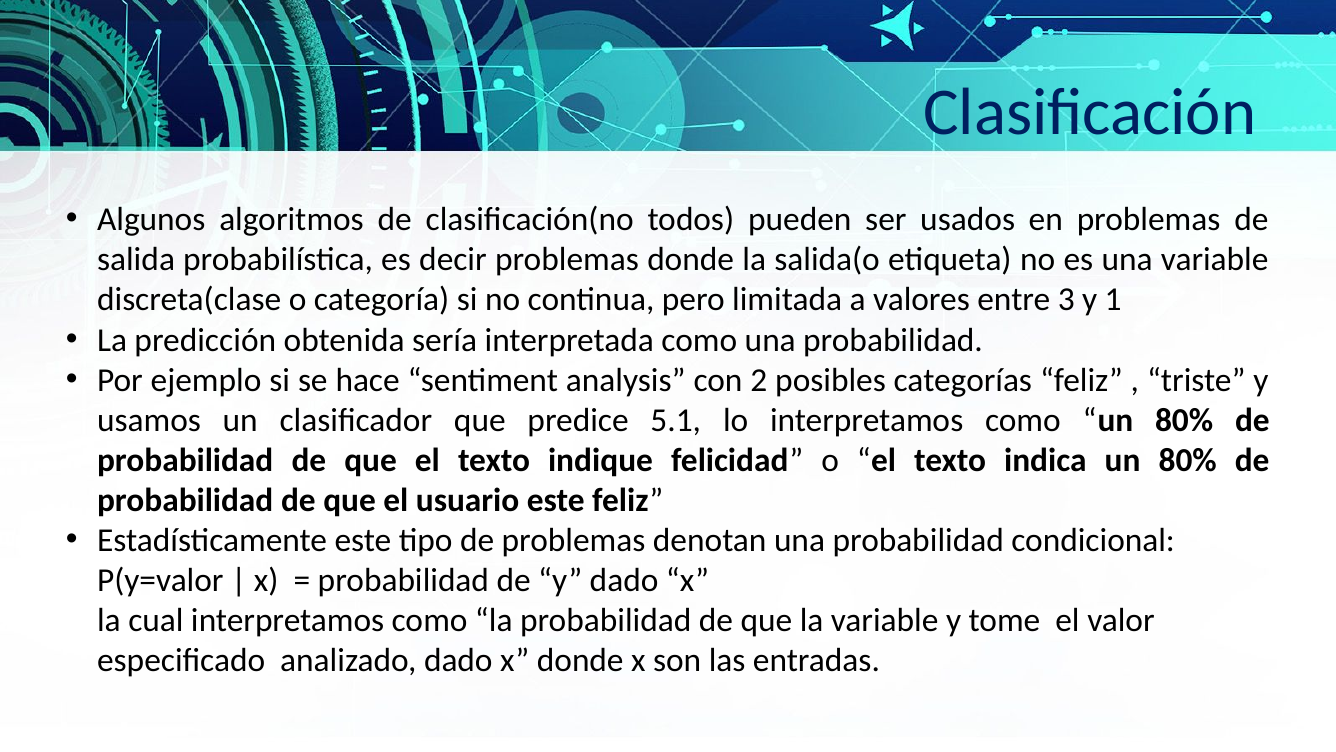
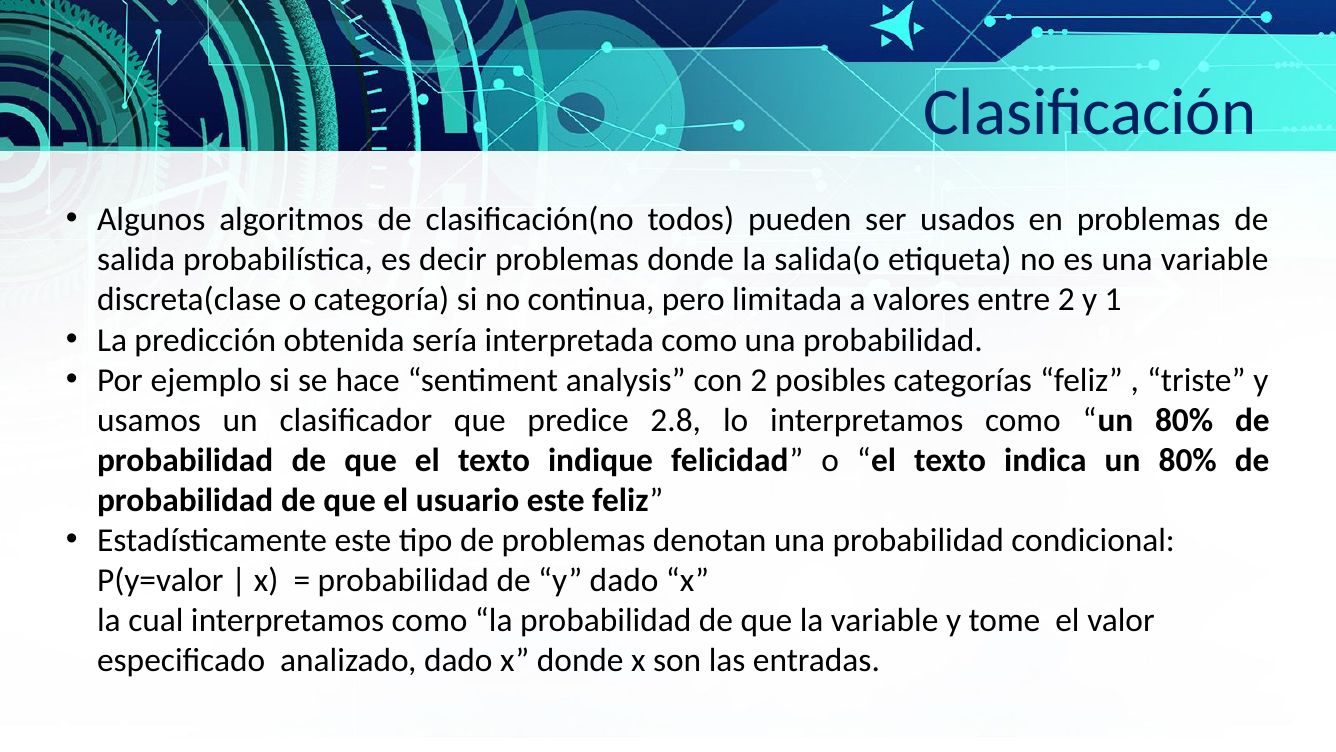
entre 3: 3 -> 2
5.1: 5.1 -> 2.8
